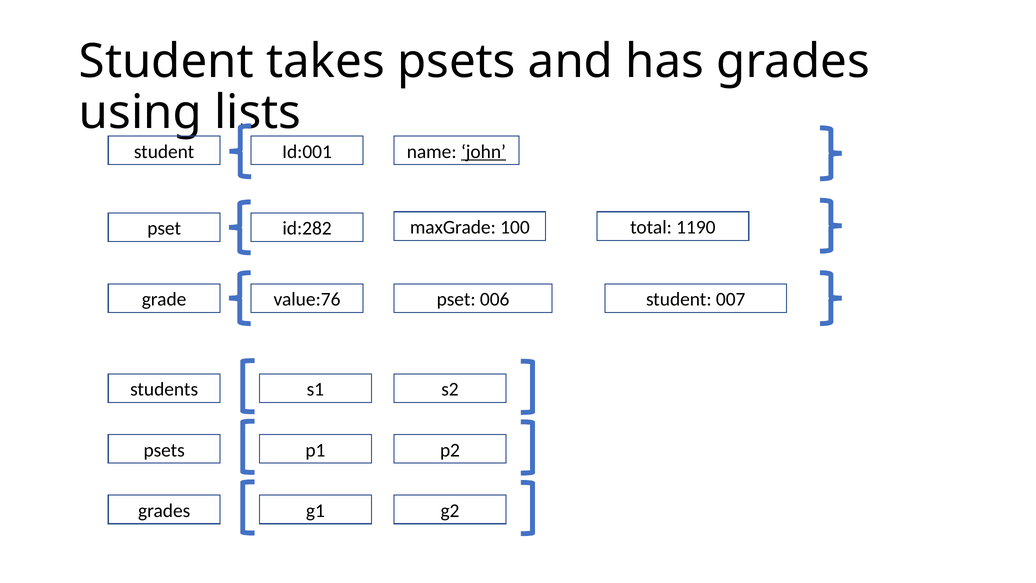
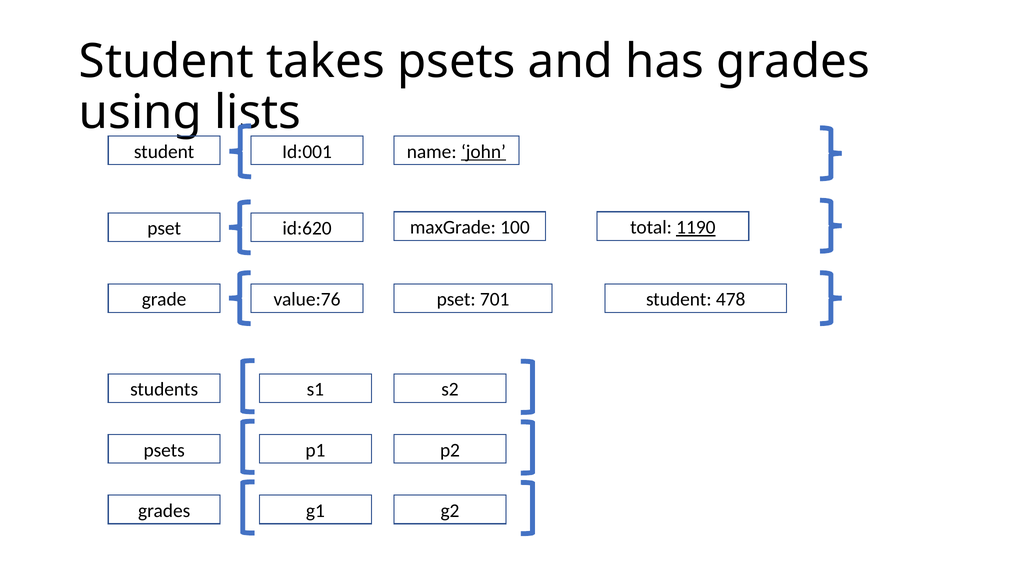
1190 underline: none -> present
id:282: id:282 -> id:620
006: 006 -> 701
007: 007 -> 478
